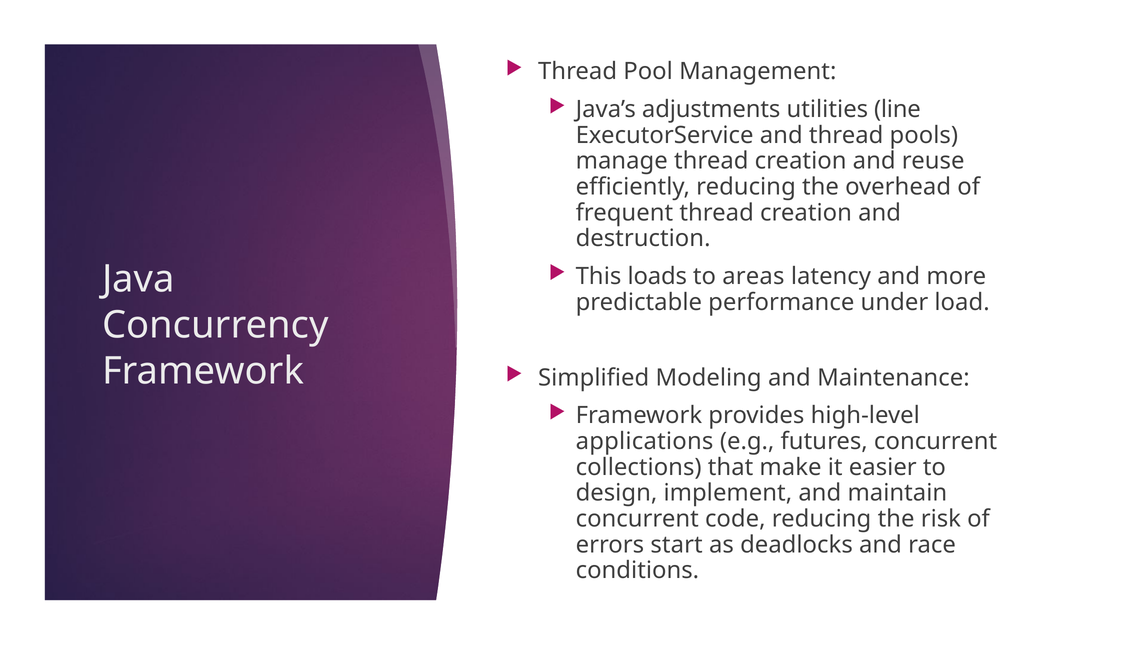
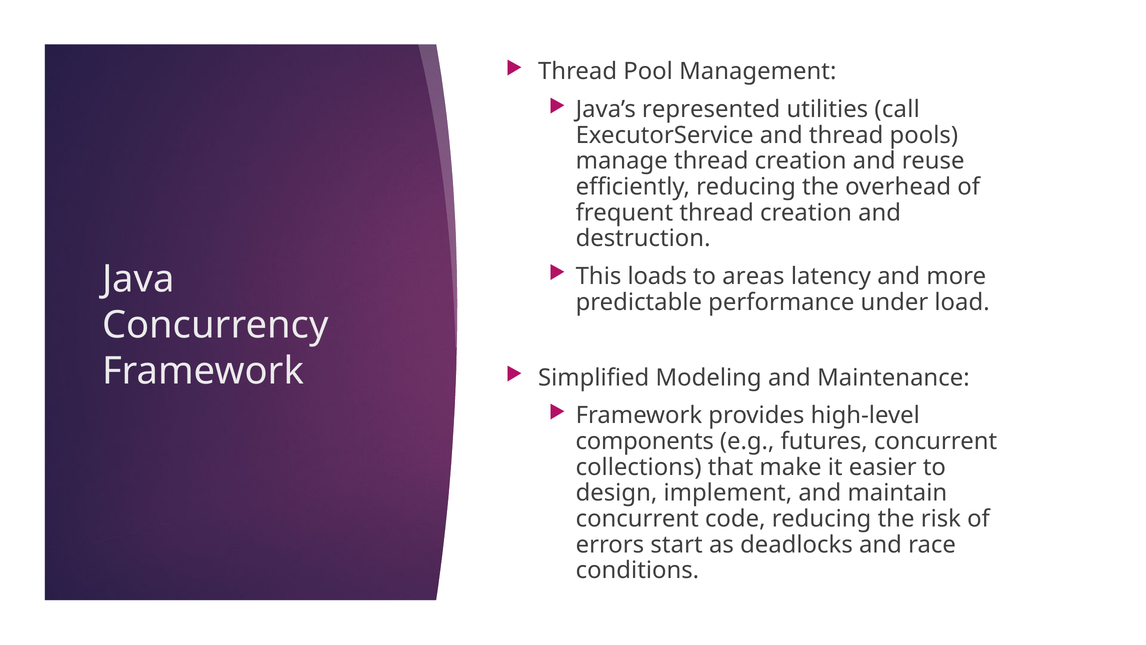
adjustments: adjustments -> represented
line: line -> call
applications: applications -> components
